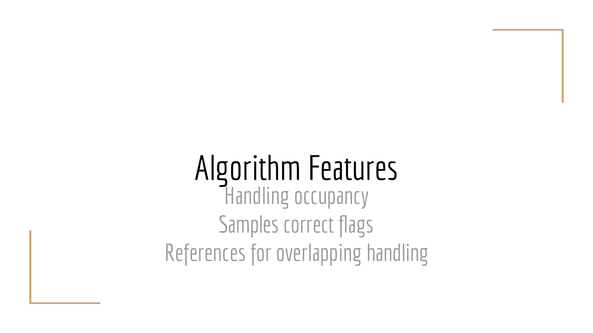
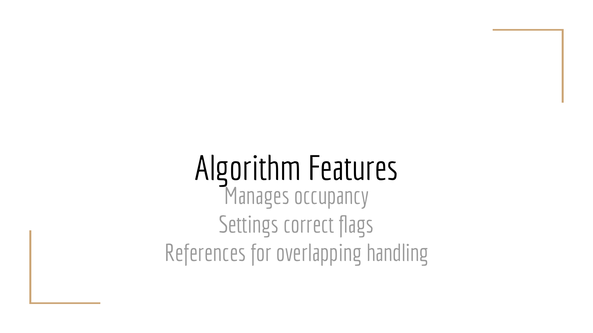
Handling at (257, 197): Handling -> Manages
Samples: Samples -> Settings
